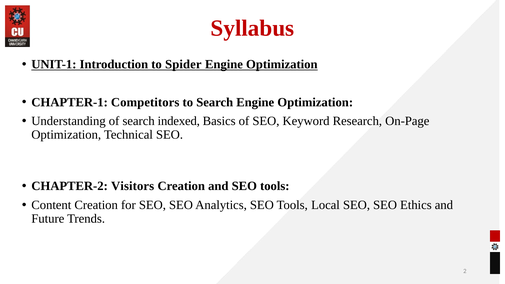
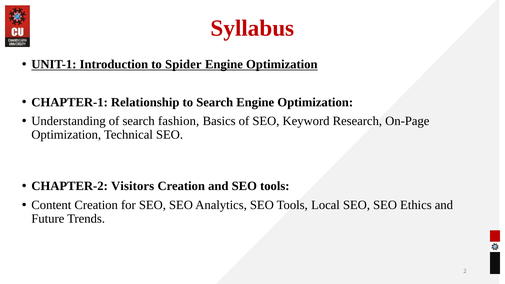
Competitors: Competitors -> Relationship
indexed: indexed -> fashion
